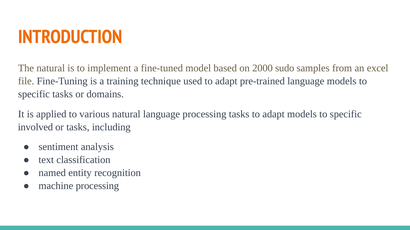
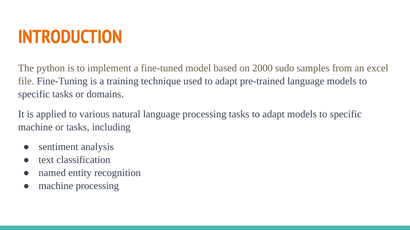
The natural: natural -> python
involved at (35, 127): involved -> machine
